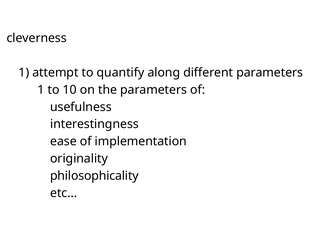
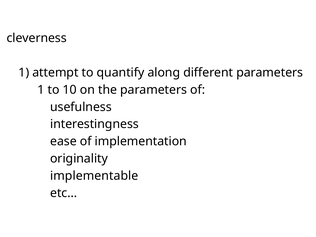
philosophicality: philosophicality -> implementable
